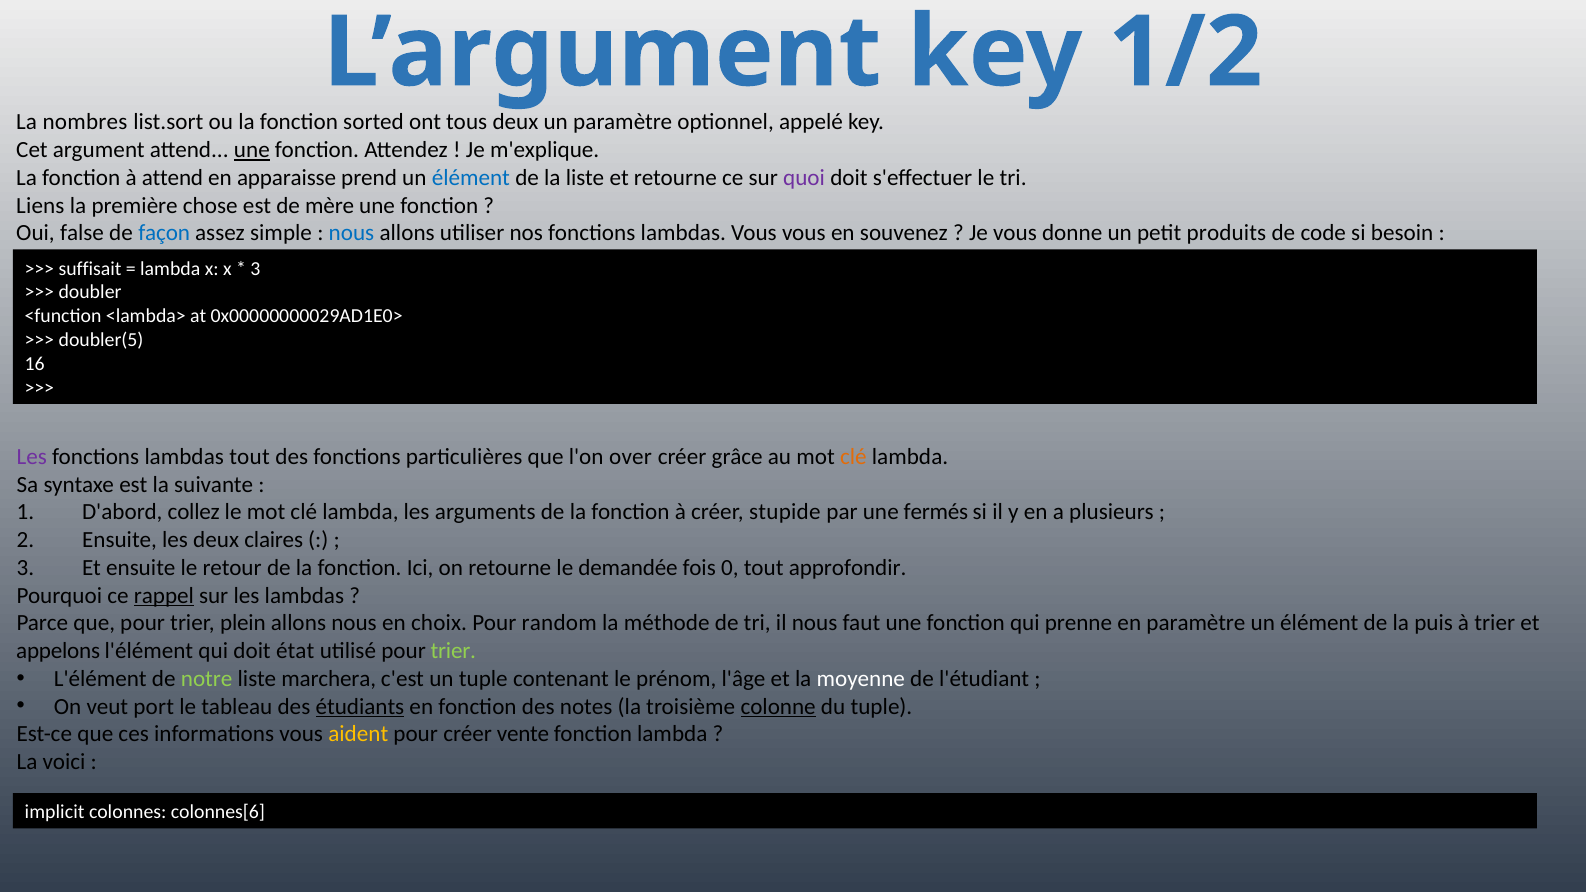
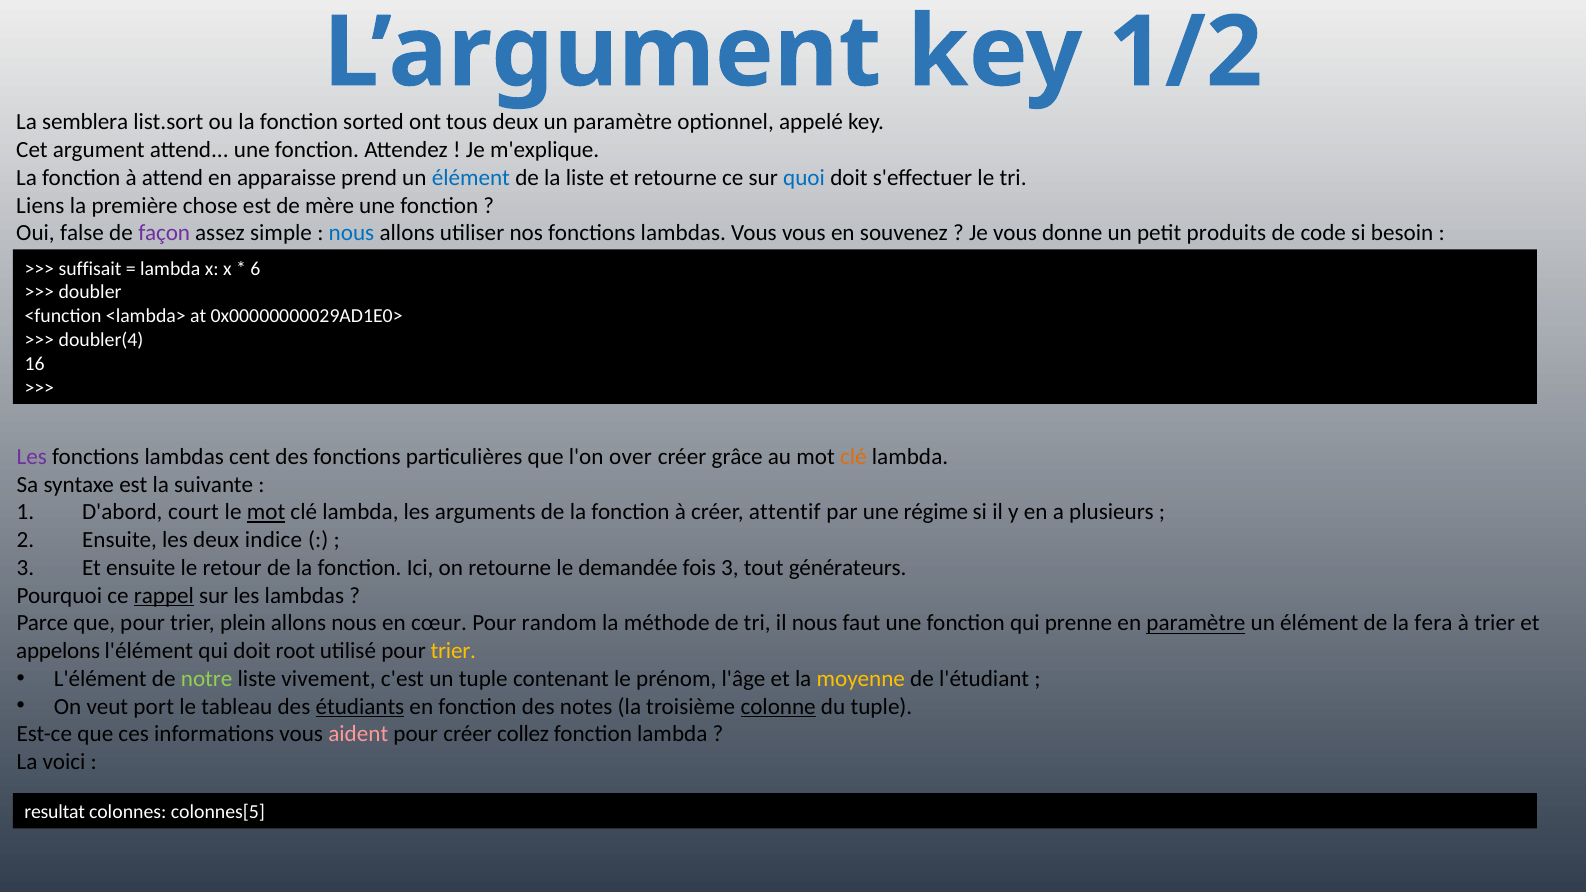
nombres: nombres -> semblera
une at (252, 150) underline: present -> none
quoi colour: purple -> blue
façon colour: blue -> purple
3 at (255, 269): 3 -> 6
doubler(5: doubler(5 -> doubler(4
lambdas tout: tout -> cent
collez: collez -> court
mot at (266, 512) underline: none -> present
stupide: stupide -> attentif
fermés: fermés -> régime
claires: claires -> indice
fois 0: 0 -> 3
approfondir: approfondir -> générateurs
choix: choix -> cœur
paramètre at (1196, 623) underline: none -> present
puis: puis -> fera
état: état -> root
trier at (453, 651) colour: light green -> yellow
marchera: marchera -> vivement
moyenne colour: white -> yellow
aident colour: yellow -> pink
vente: vente -> collez
implicit: implicit -> resultat
colonnes[6: colonnes[6 -> colonnes[5
